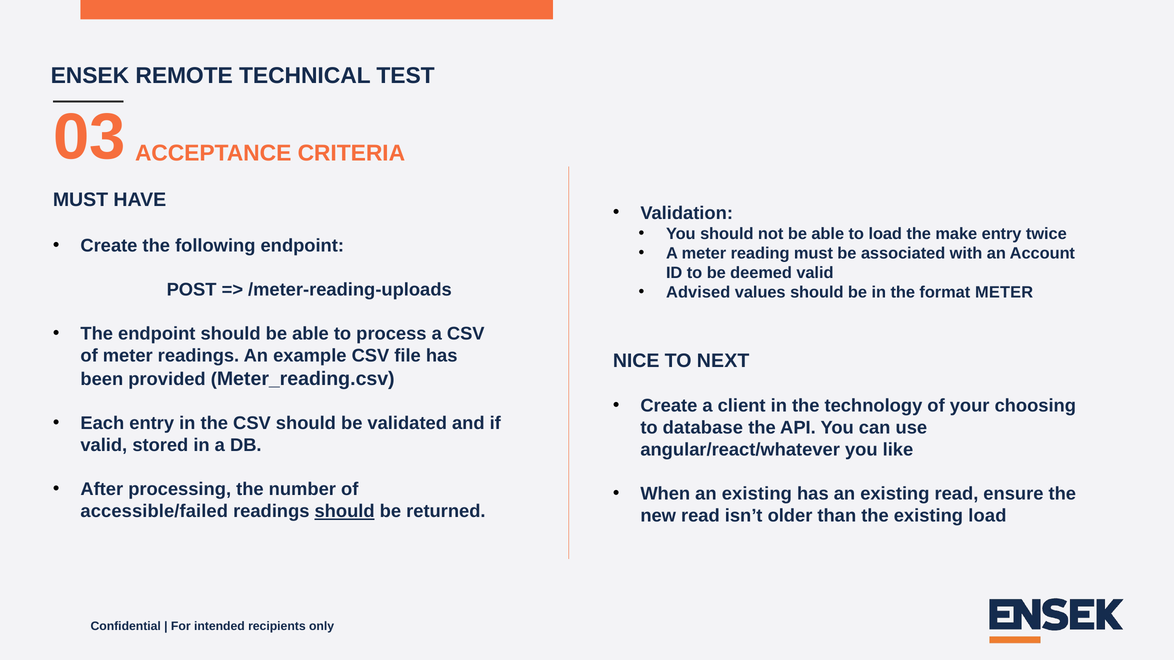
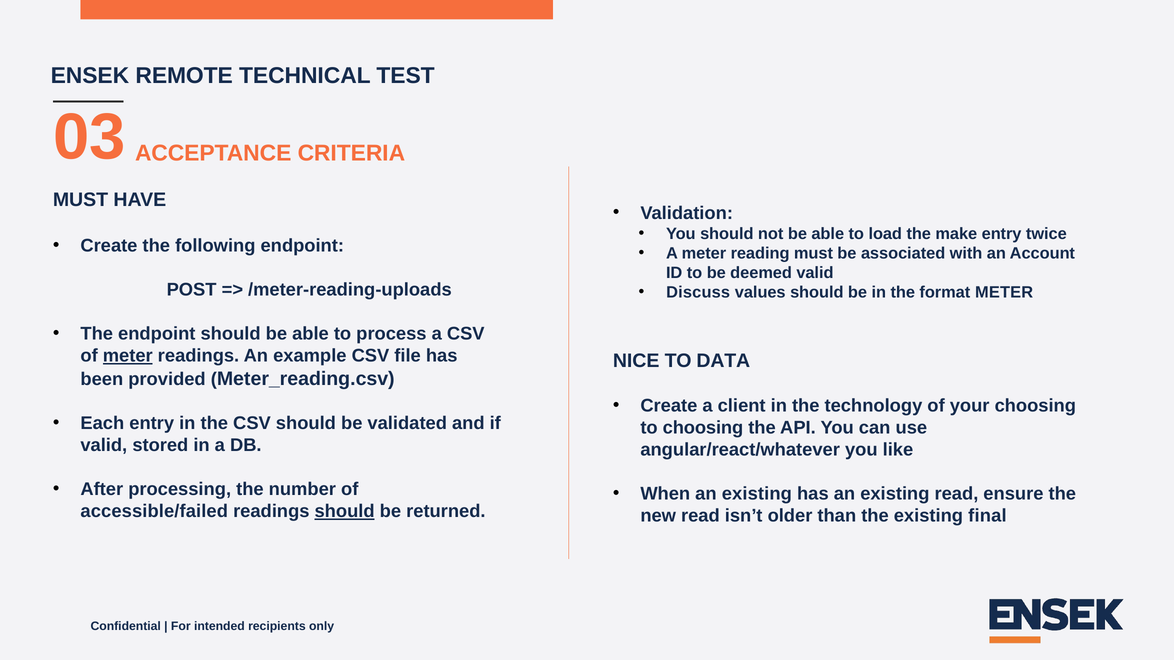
Advised: Advised -> Discuss
meter at (128, 356) underline: none -> present
NEXT: NEXT -> DATA
to database: database -> choosing
existing load: load -> final
